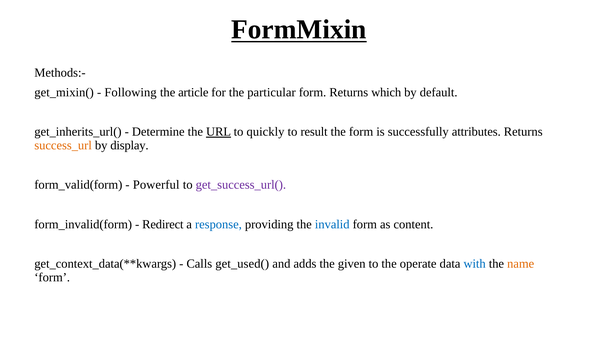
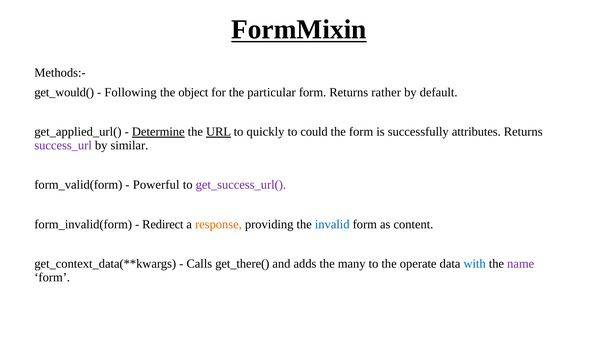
get_mixin(: get_mixin( -> get_would(
article: article -> object
which: which -> rather
get_inherits_url(: get_inherits_url( -> get_applied_url(
Determine underline: none -> present
result: result -> could
success_url colour: orange -> purple
display: display -> similar
response colour: blue -> orange
get_used(: get_used( -> get_there(
given: given -> many
name colour: orange -> purple
